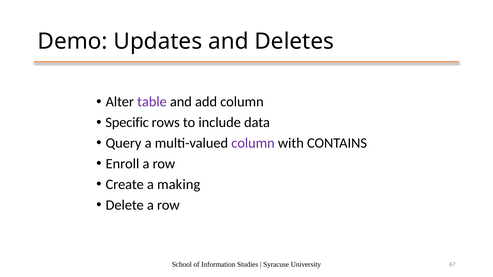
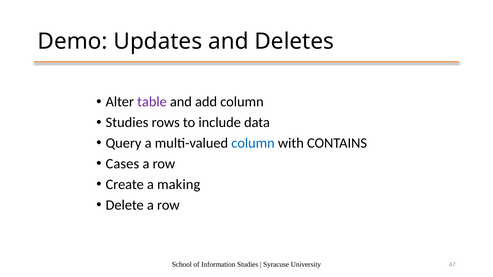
Specific at (127, 123): Specific -> Studies
column at (253, 143) colour: purple -> blue
Enroll: Enroll -> Cases
